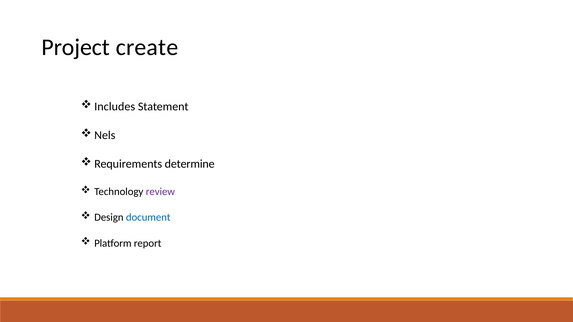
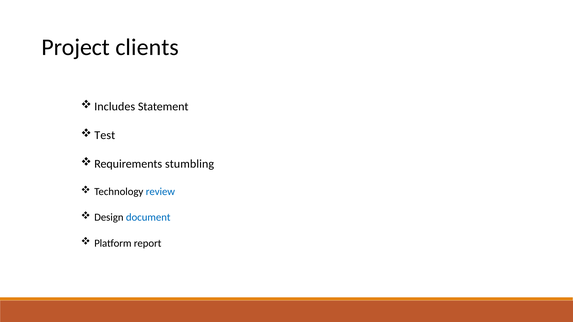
create: create -> clients
Nels: Nels -> Test
determine: determine -> stumbling
review colour: purple -> blue
